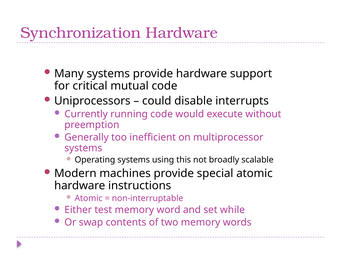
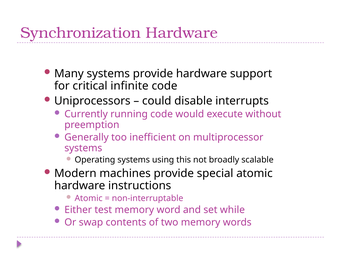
mutual: mutual -> infinite
